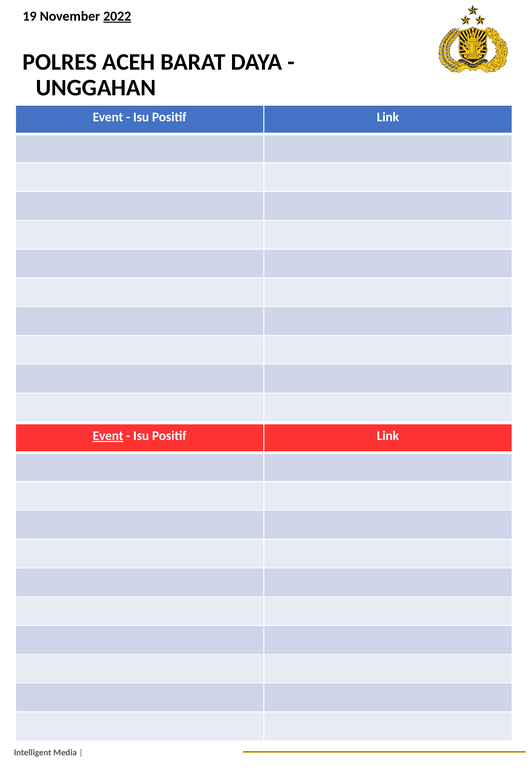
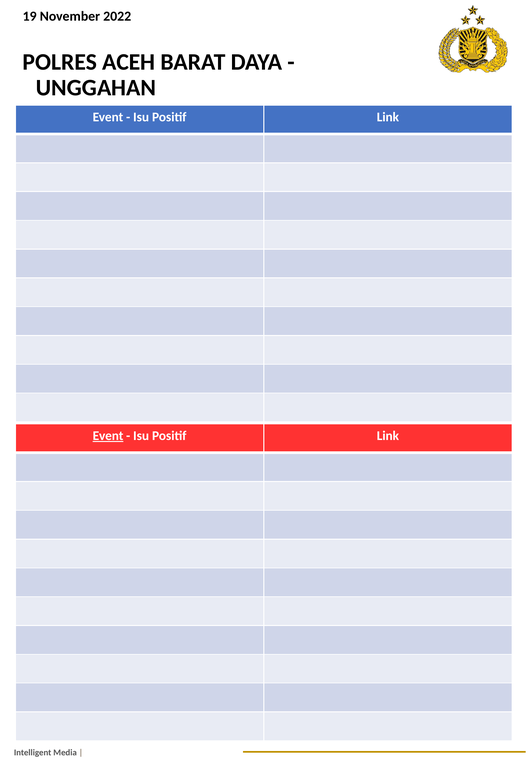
2022 underline: present -> none
